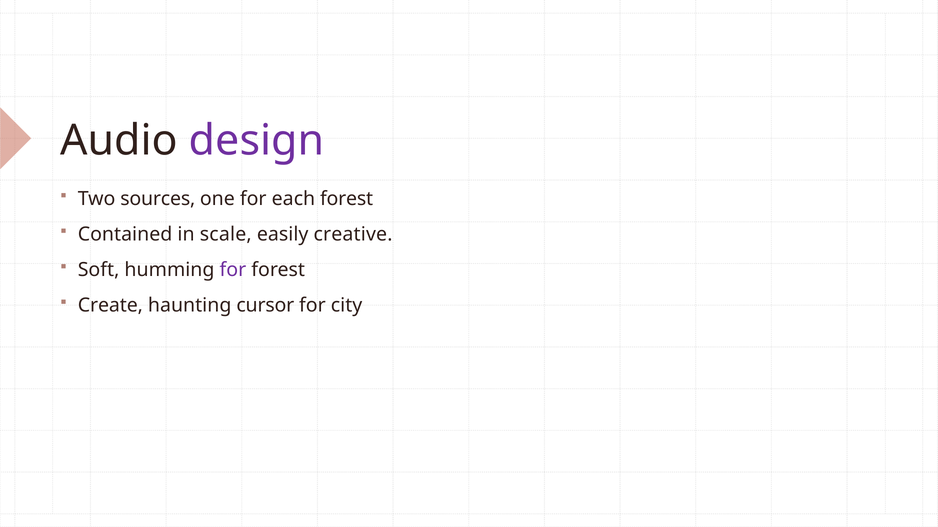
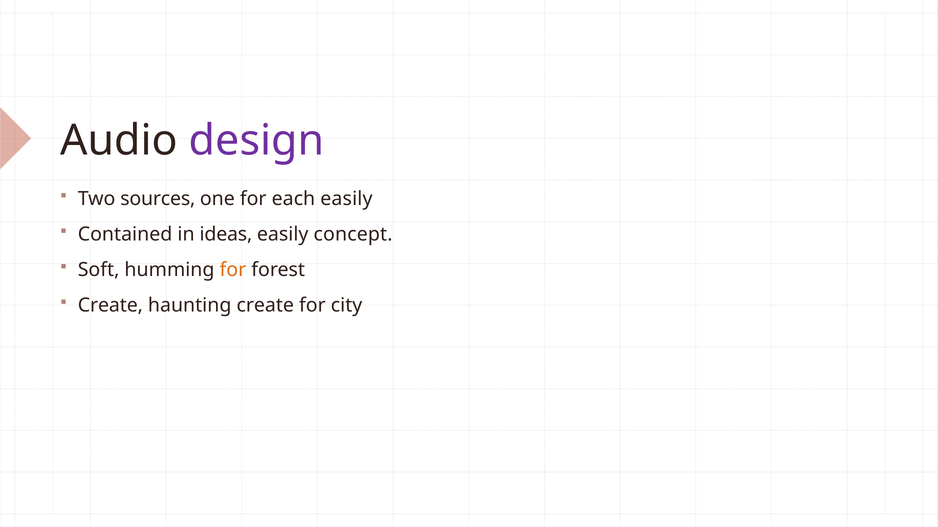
each forest: forest -> easily
scale: scale -> ideas
creative: creative -> concept
for at (233, 270) colour: purple -> orange
haunting cursor: cursor -> create
